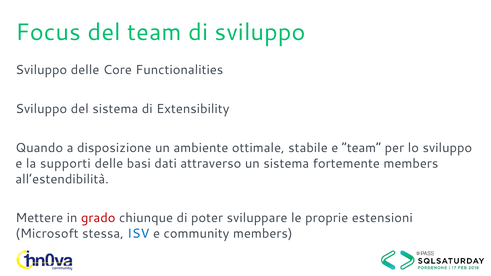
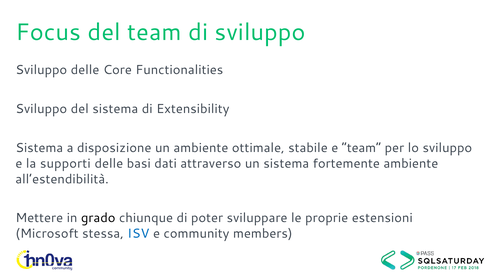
Quando at (39, 148): Quando -> Sistema
fortemente members: members -> ambiente
grado colour: red -> black
